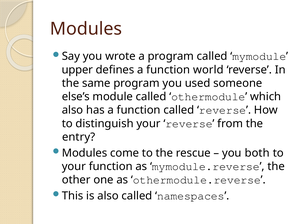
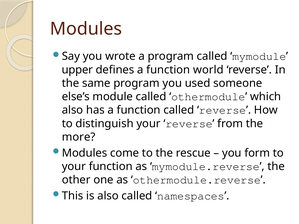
entry: entry -> more
both: both -> form
